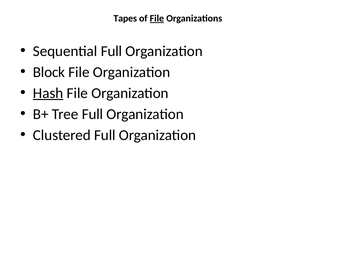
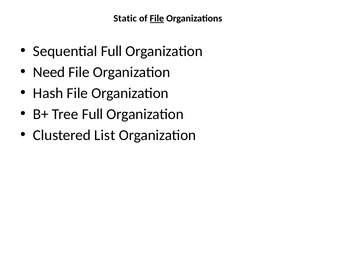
Tapes: Tapes -> Static
Block: Block -> Need
Hash underline: present -> none
Clustered Full: Full -> List
